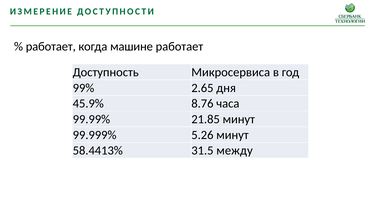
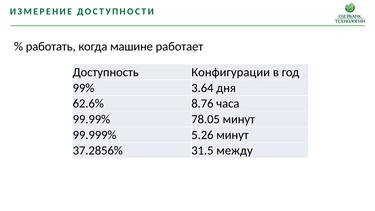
работает at (51, 46): работает -> работать
Микросервиса: Микросервиса -> Конфигурации
2.65: 2.65 -> 3.64
45.9%: 45.9% -> 62.6%
21.85: 21.85 -> 78.05
58.4413%: 58.4413% -> 37.2856%
